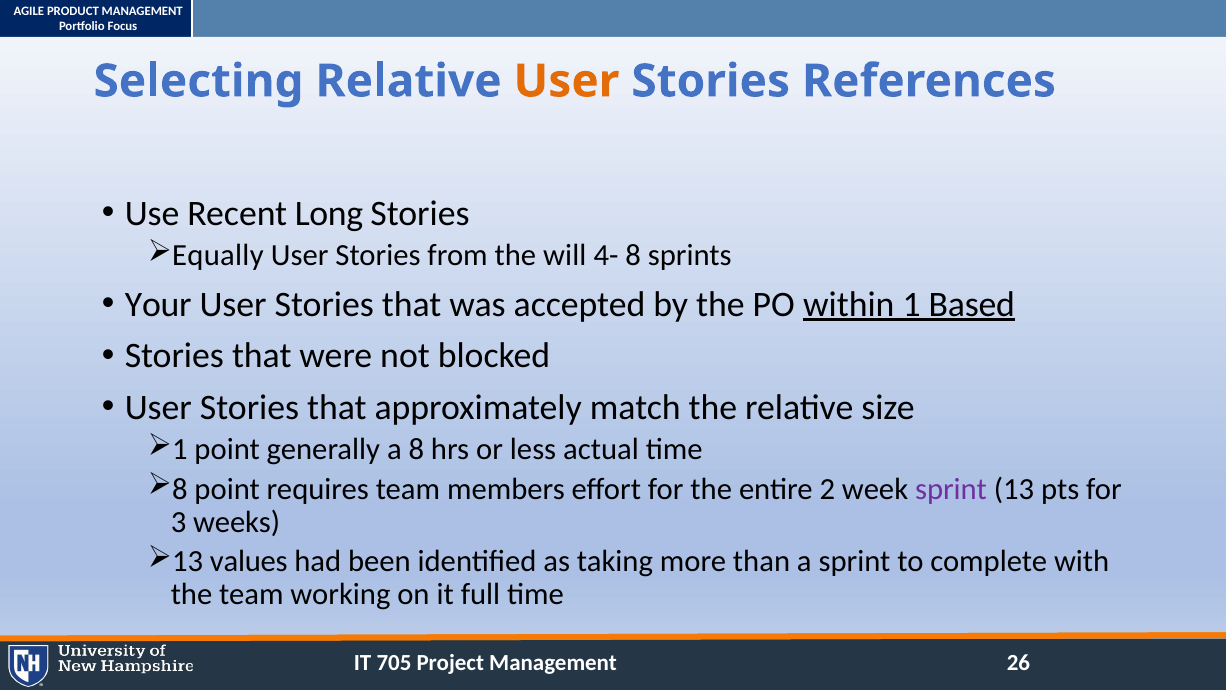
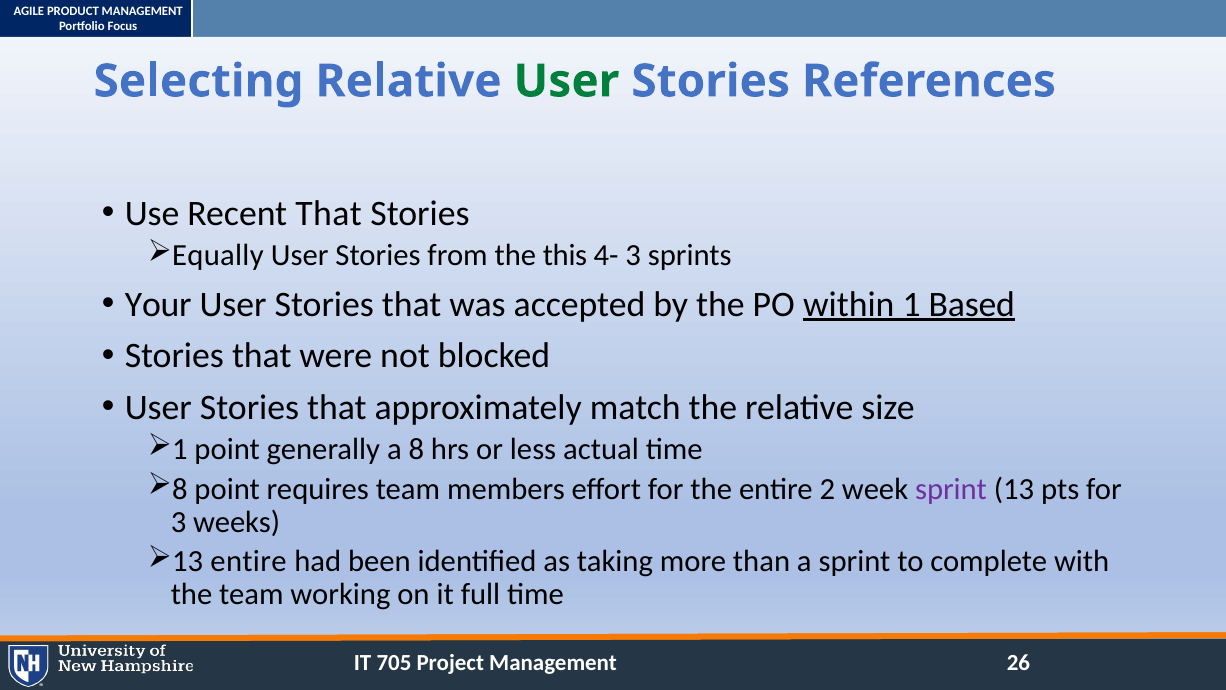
User at (566, 81) colour: orange -> green
Recent Long: Long -> That
will: will -> this
4- 8: 8 -> 3
13 values: values -> entire
